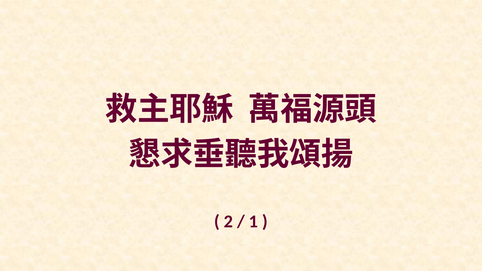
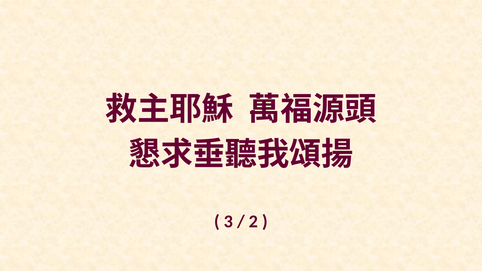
2: 2 -> 3
1: 1 -> 2
